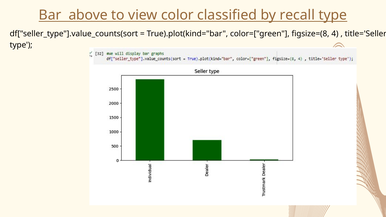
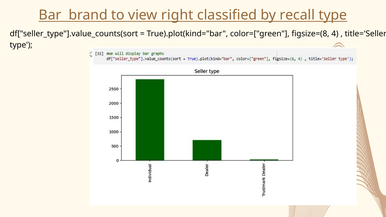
above: above -> brand
color: color -> right
